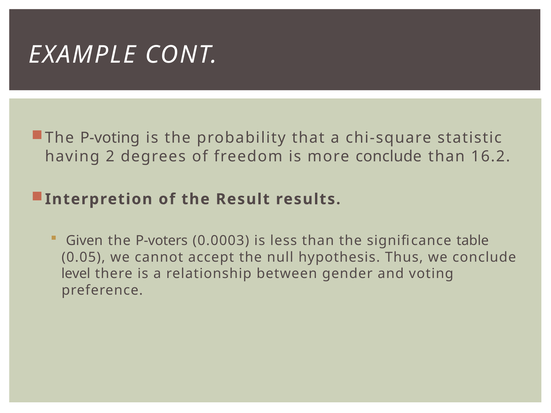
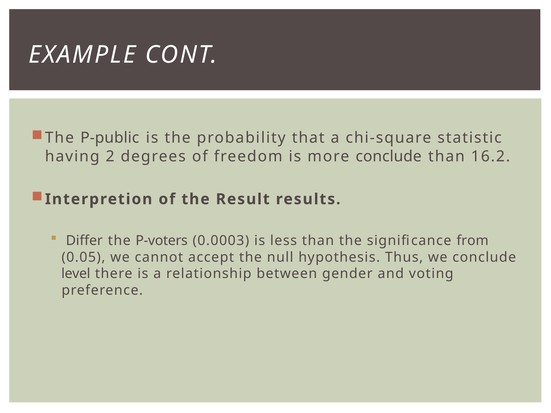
P-voting: P-voting -> P-public
Given: Given -> Differ
table: table -> from
